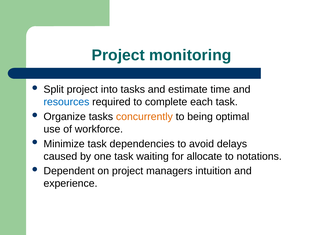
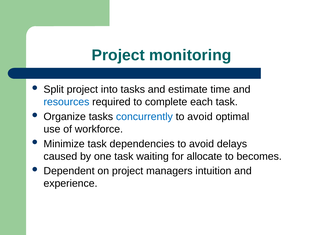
concurrently colour: orange -> blue
being at (200, 117): being -> avoid
notations: notations -> becomes
